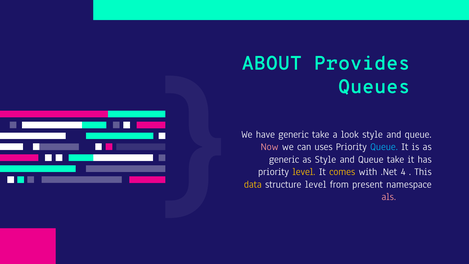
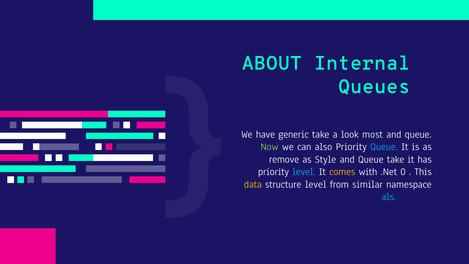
Provides: Provides -> Internal
look style: style -> most
Now colour: pink -> light green
uses: uses -> also
generic at (284, 159): generic -> remove
level at (304, 172) colour: yellow -> light blue
4: 4 -> 0
present: present -> similar
als colour: pink -> light blue
